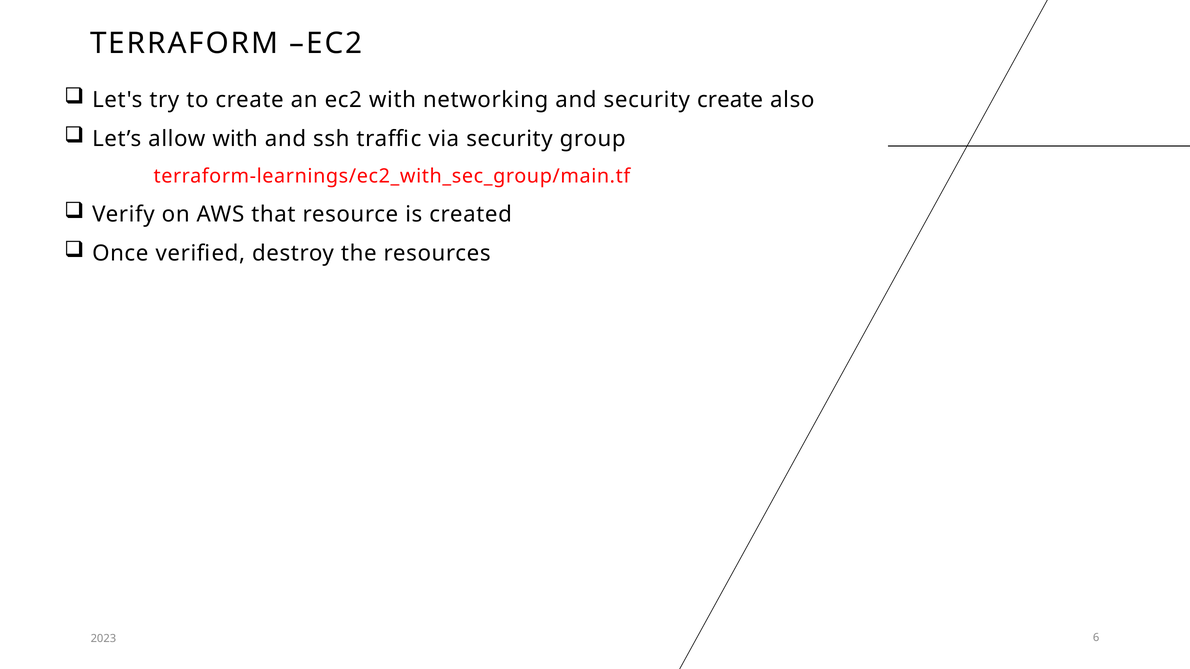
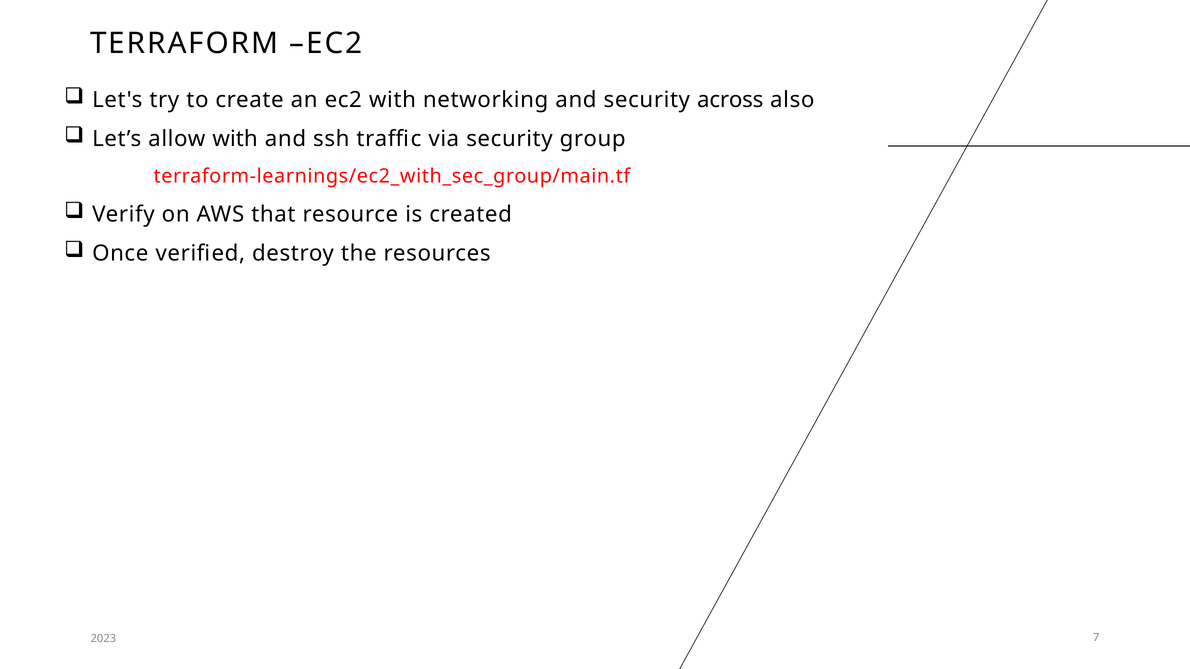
security create: create -> across
6: 6 -> 7
